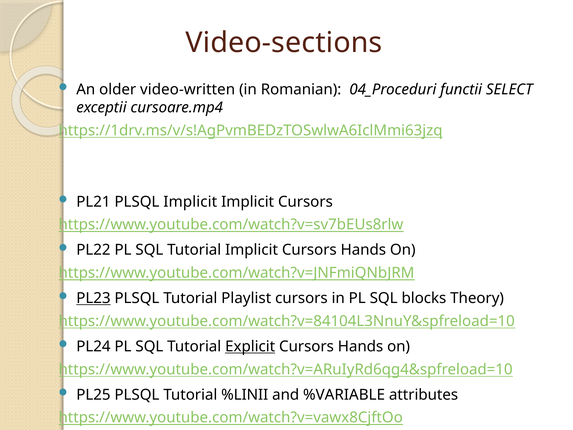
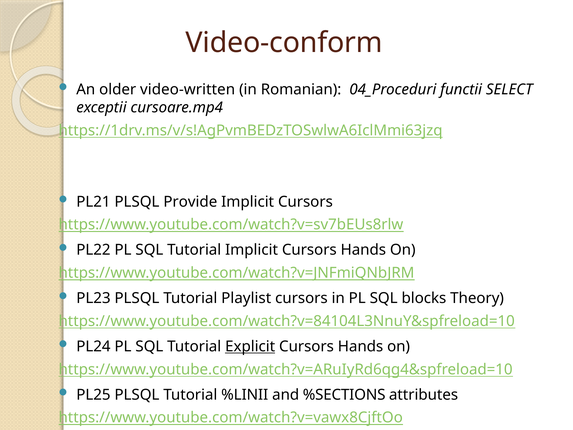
Video-sections: Video-sections -> Video-conform
PLSQL Implicit: Implicit -> Provide
PL23 underline: present -> none
%VARIABLE: %VARIABLE -> %SECTIONS
